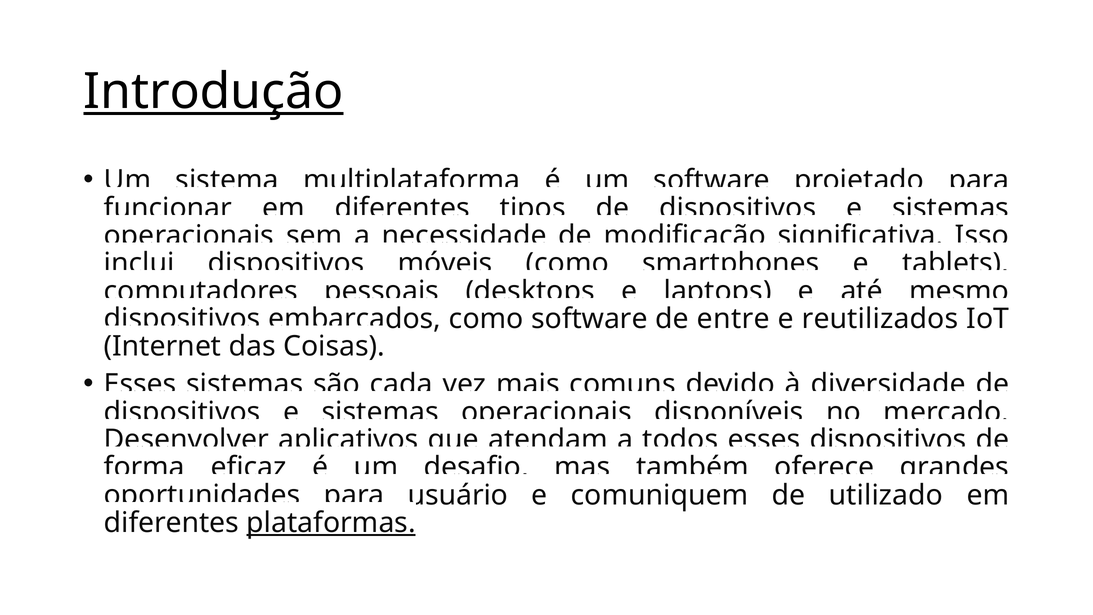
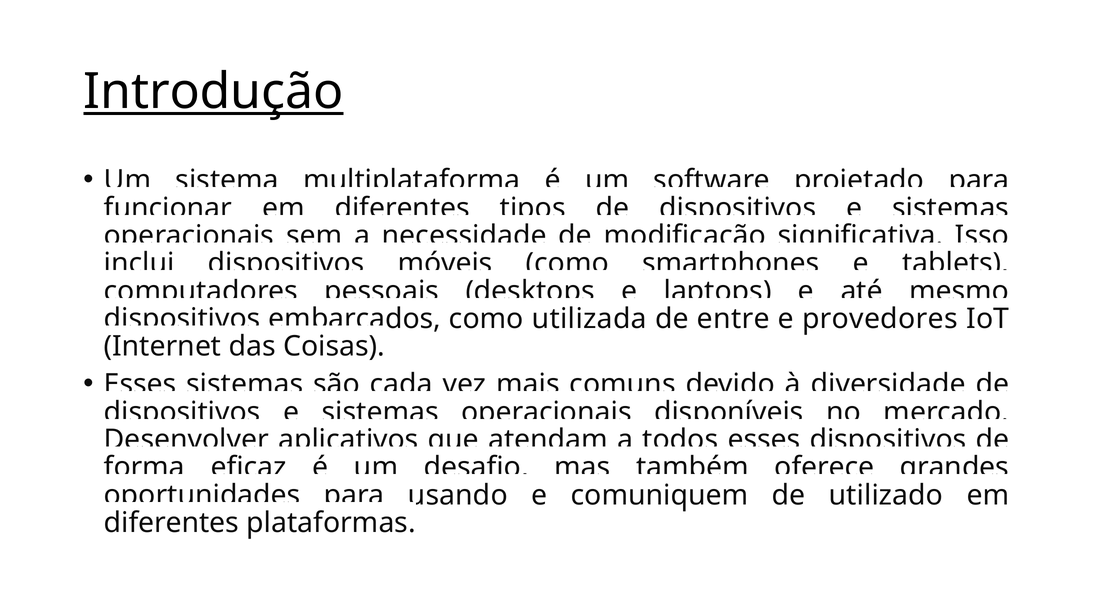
como software: software -> utilizada
reutilizados: reutilizados -> provedores
usuário: usuário -> usando
plataformas underline: present -> none
